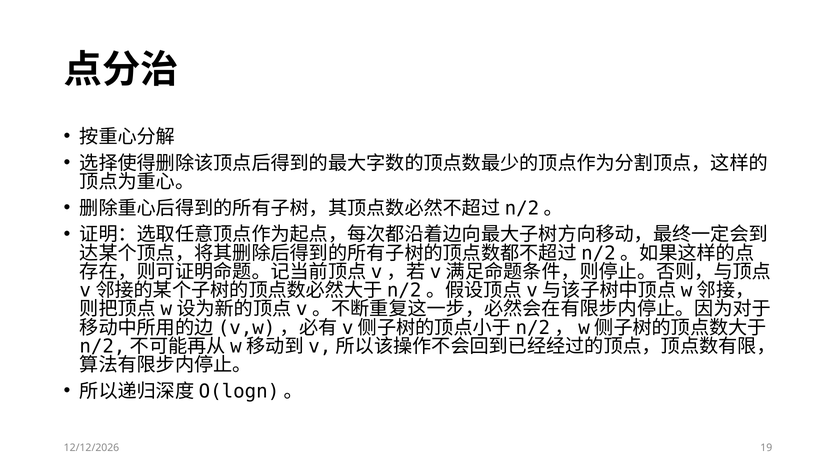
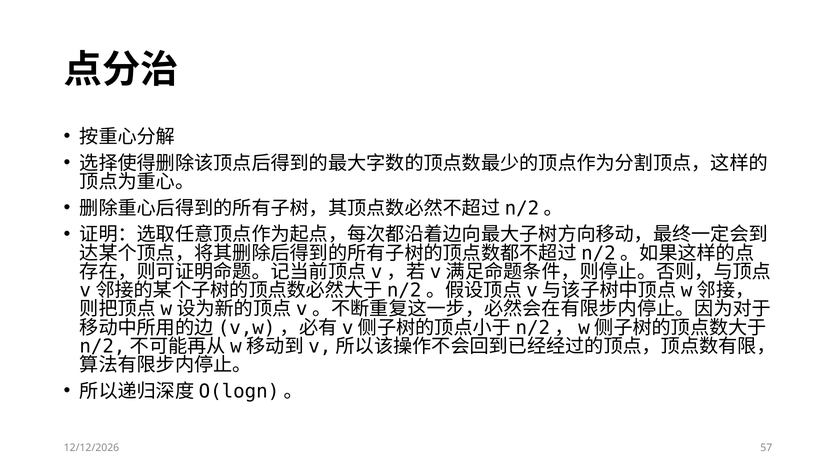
19: 19 -> 57
